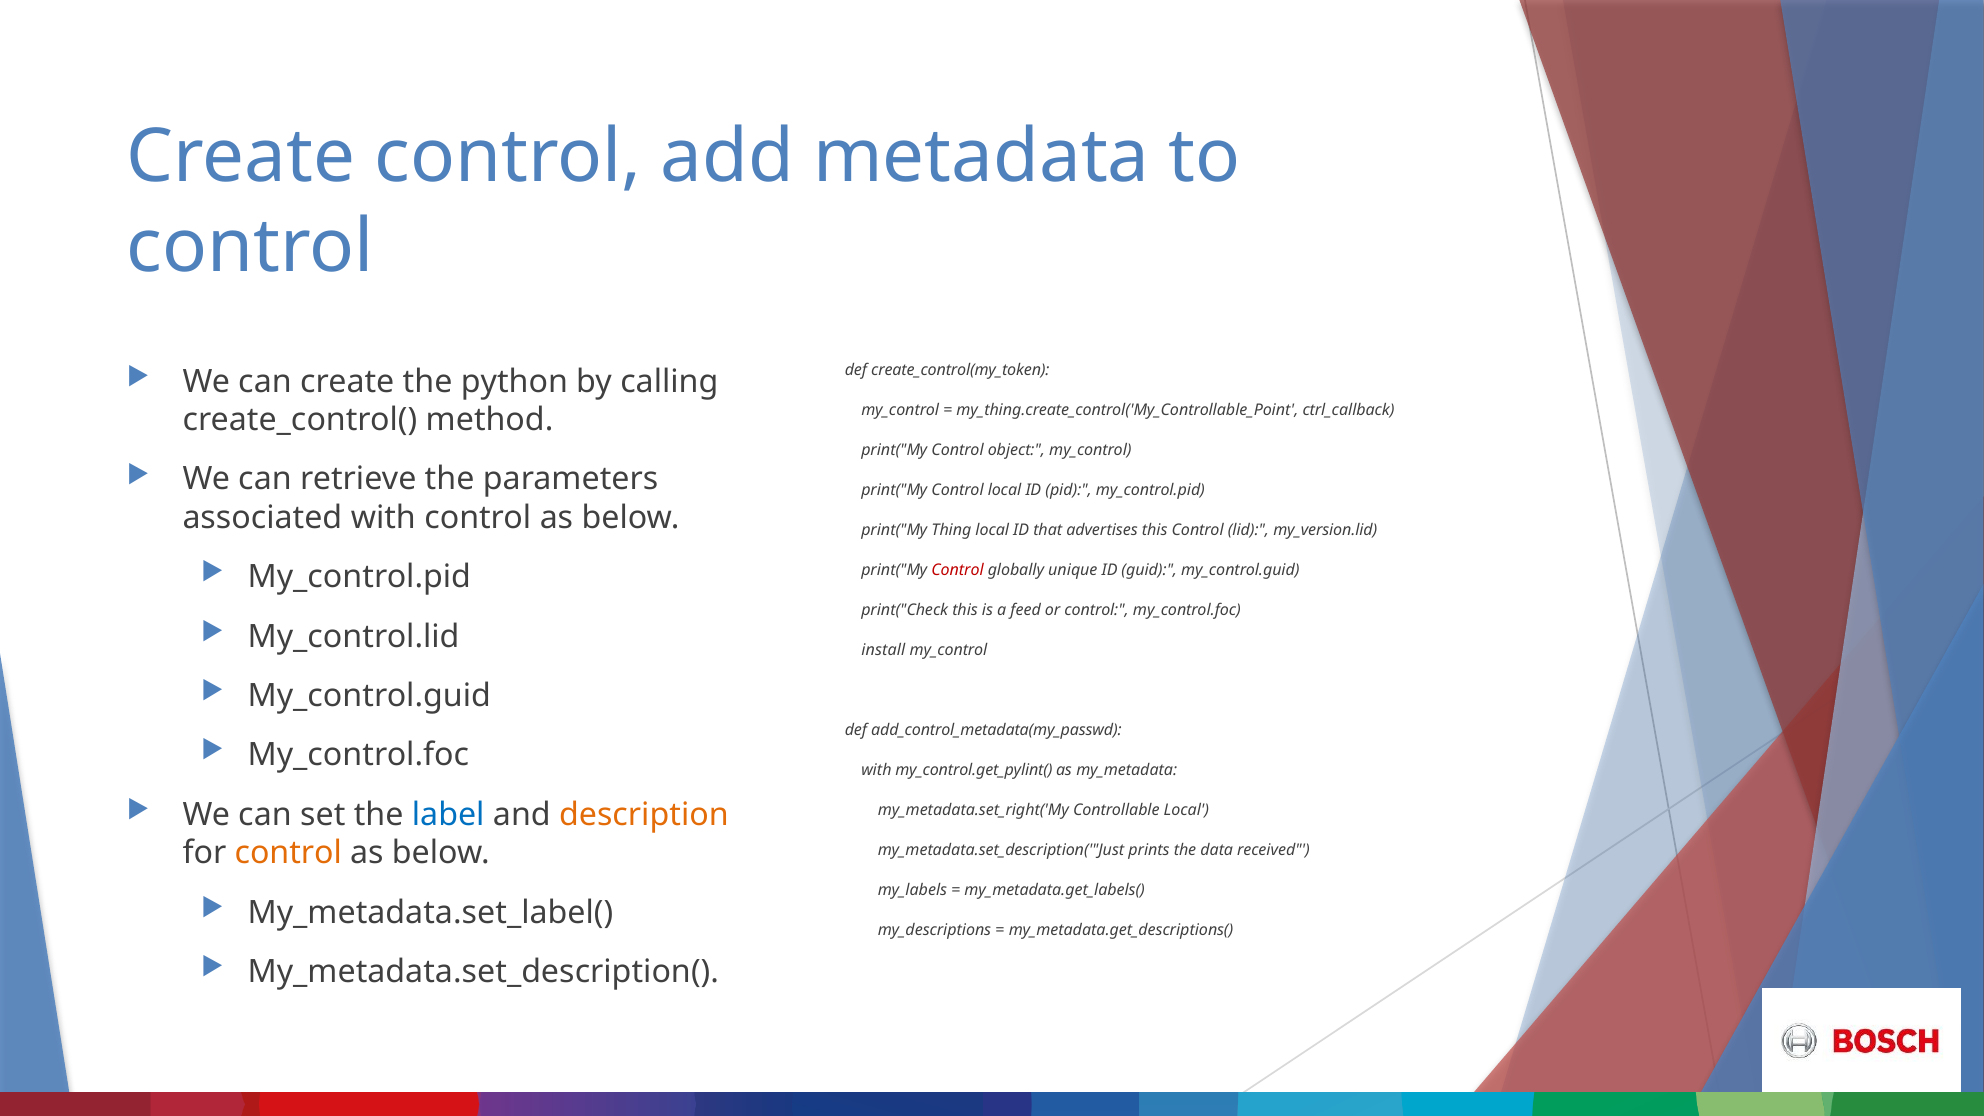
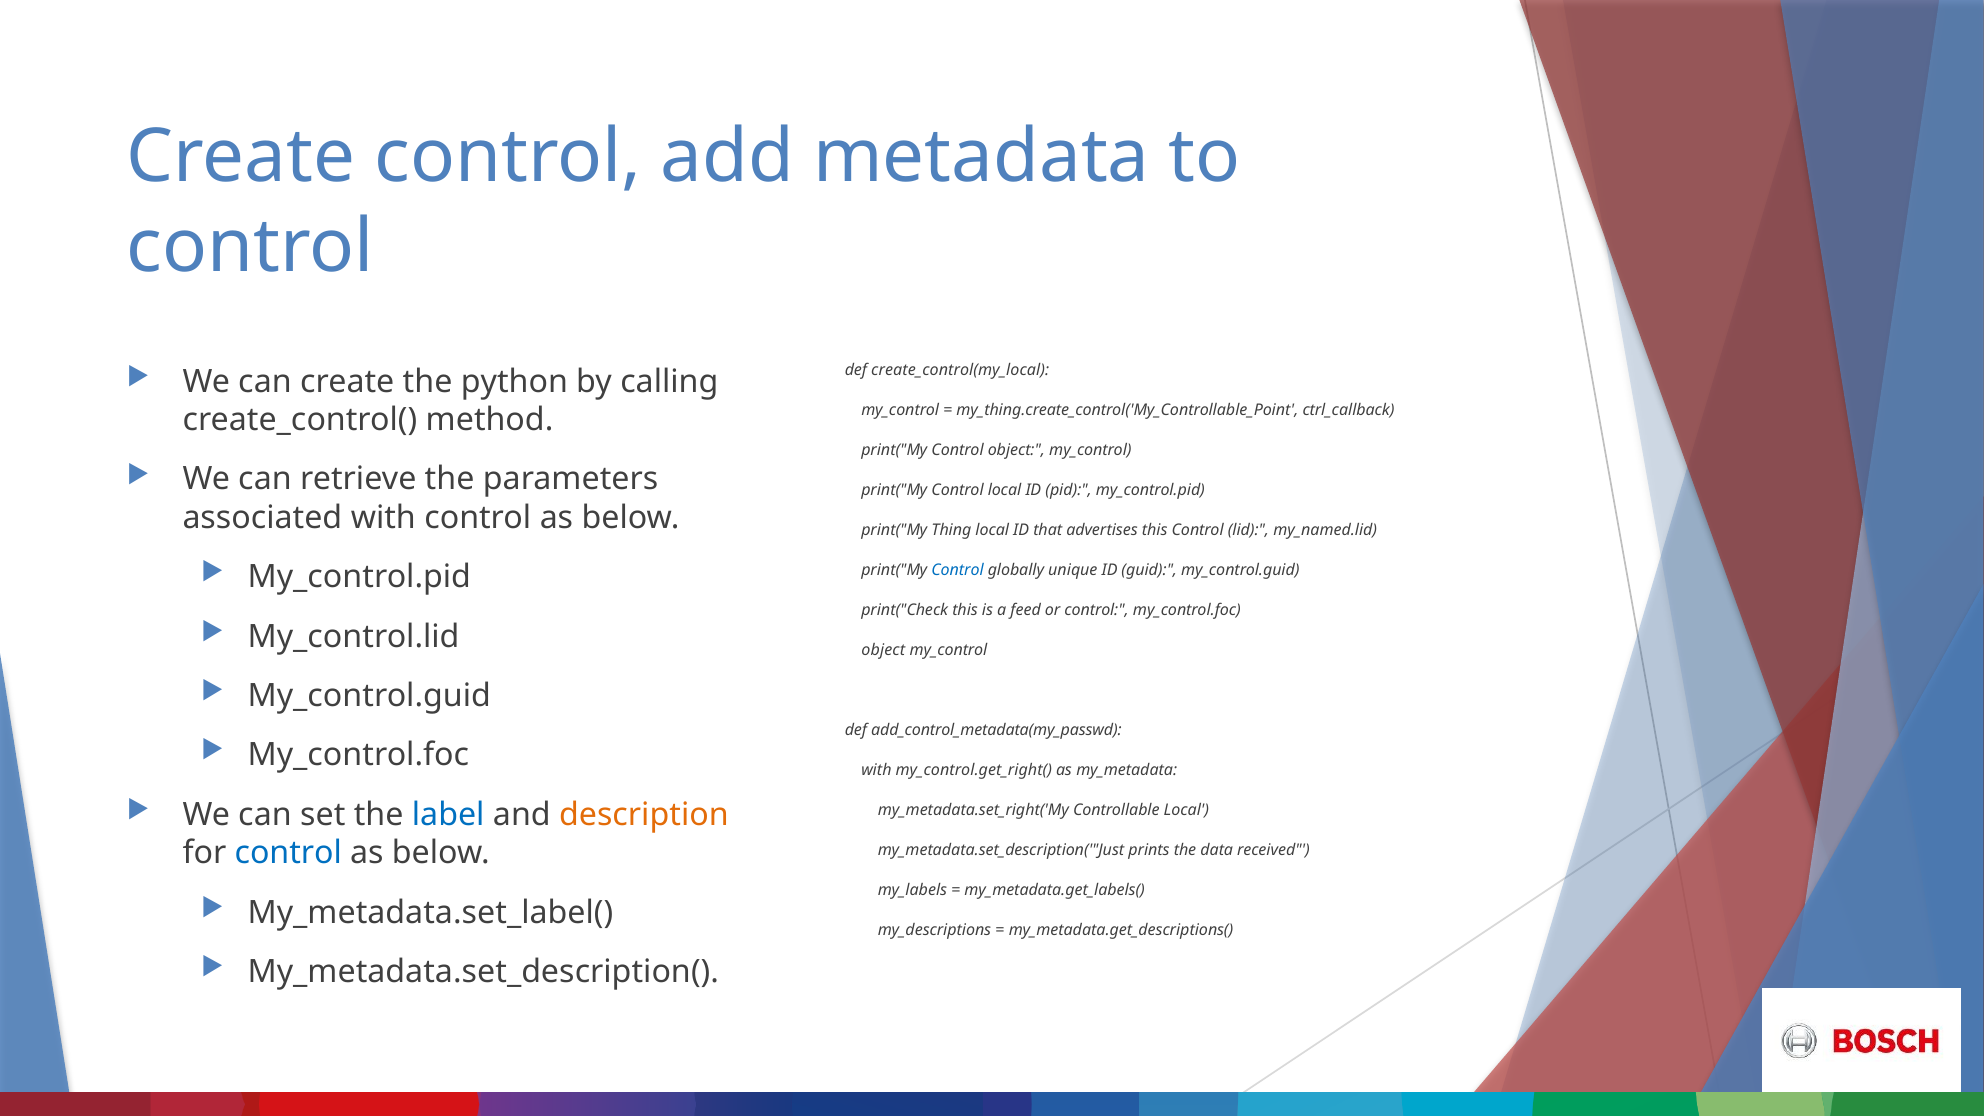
create_control(my_token: create_control(my_token -> create_control(my_local
my_version.lid: my_version.lid -> my_named.lid
Control at (958, 571) colour: red -> blue
install at (883, 650): install -> object
my_control.get_pylint(: my_control.get_pylint( -> my_control.get_right(
control at (288, 853) colour: orange -> blue
